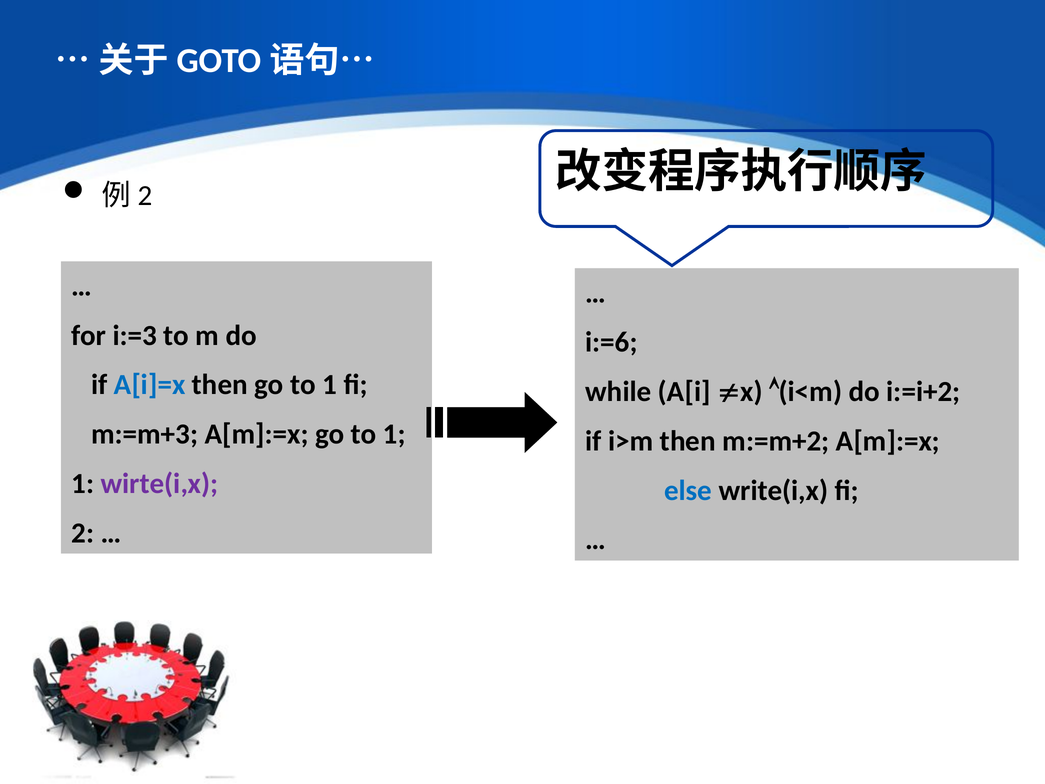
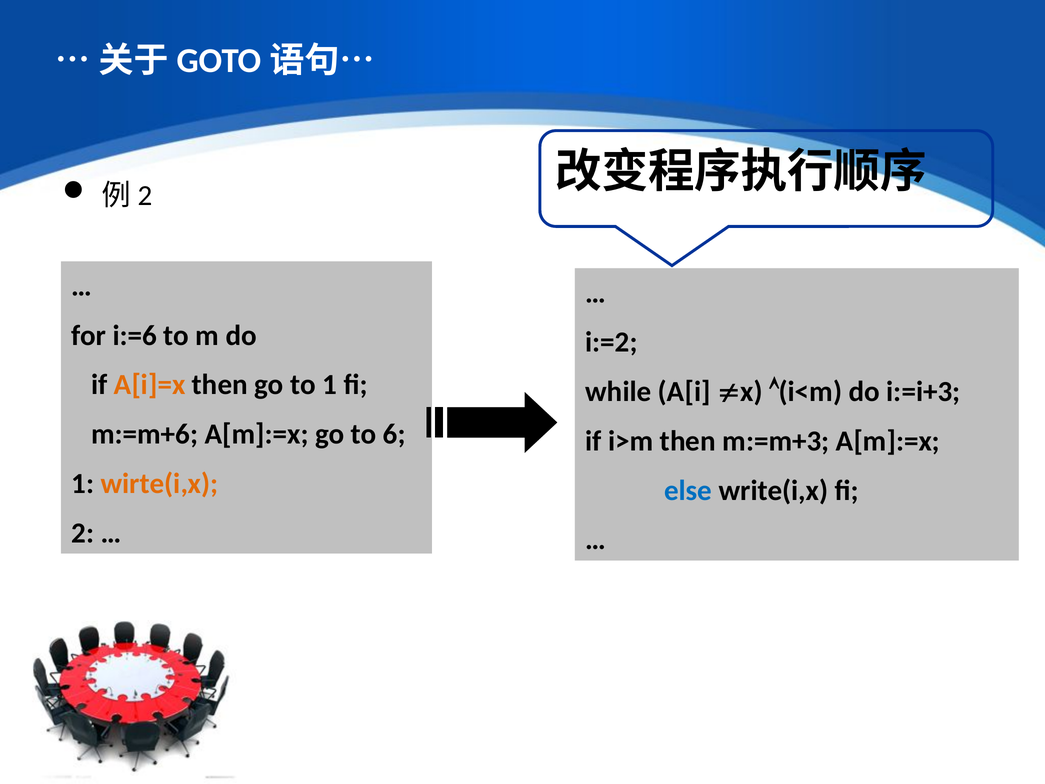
i:=3: i:=3 -> i:=6
i:=6: i:=6 -> i:=2
A[i]=x colour: blue -> orange
i:=i+2: i:=i+2 -> i:=i+3
m:=m+3: m:=m+3 -> m:=m+6
A[m]:=x go to 1: 1 -> 6
m:=m+2: m:=m+2 -> m:=m+3
wirte(i,x colour: purple -> orange
